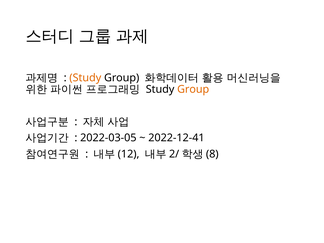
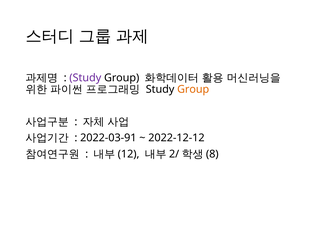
Study at (85, 78) colour: orange -> purple
2022-03-05: 2022-03-05 -> 2022-03-91
2022-12-41: 2022-12-41 -> 2022-12-12
